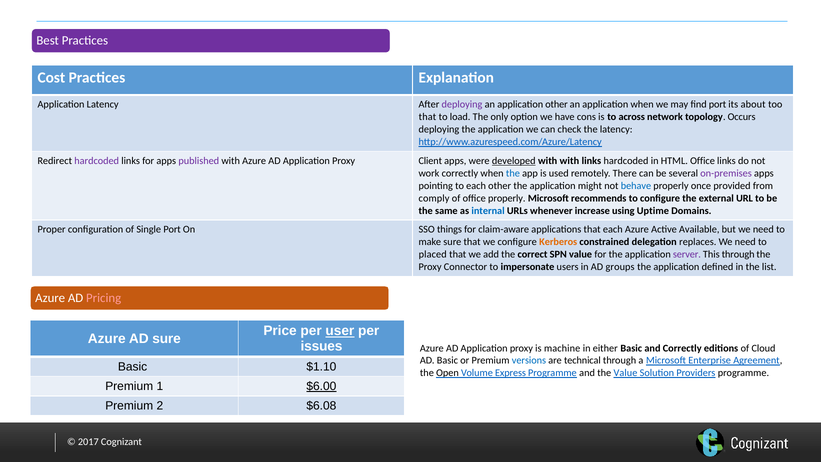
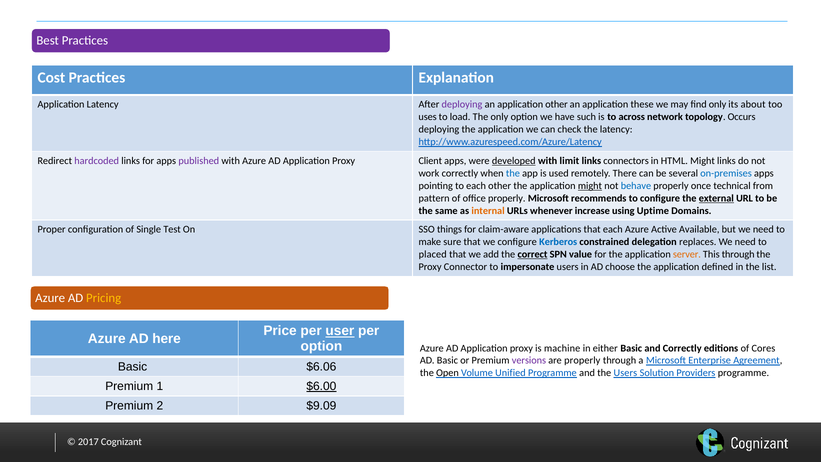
application when: when -> these
find port: port -> only
that at (427, 117): that -> uses
cons: cons -> such
with with: with -> limit
links hardcoded: hardcoded -> connectors
HTML Office: Office -> Might
on-premises colour: purple -> blue
might at (590, 186) underline: none -> present
provided: provided -> technical
comply: comply -> pattern
external underline: none -> present
internal colour: blue -> orange
Single Port: Port -> Test
Kerberos colour: orange -> blue
correct underline: none -> present
server colour: purple -> orange
groups: groups -> choose
Pricing colour: pink -> yellow
AD sure: sure -> here
issues at (321, 346): issues -> option
Cloud: Cloud -> Cores
versions colour: blue -> purple
are technical: technical -> properly
$1.10: $1.10 -> $6.06
Express: Express -> Unified
the Value: Value -> Users
$6.08: $6.08 -> $9.09
